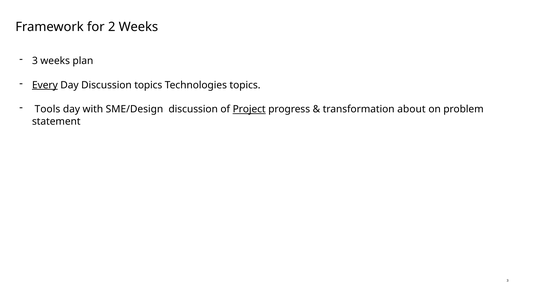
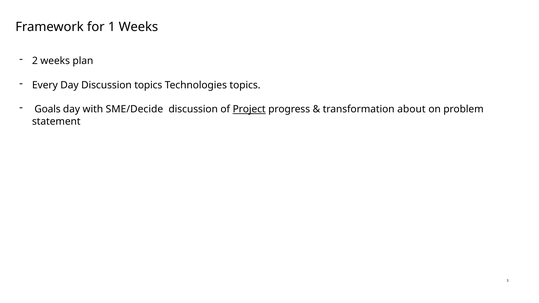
2: 2 -> 1
3 at (35, 61): 3 -> 2
Every underline: present -> none
Tools: Tools -> Goals
SME/Design: SME/Design -> SME/Decide
